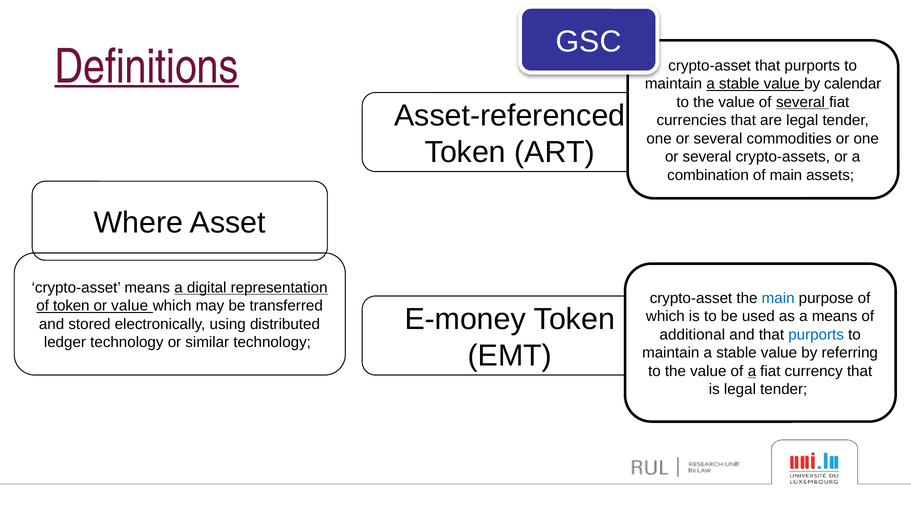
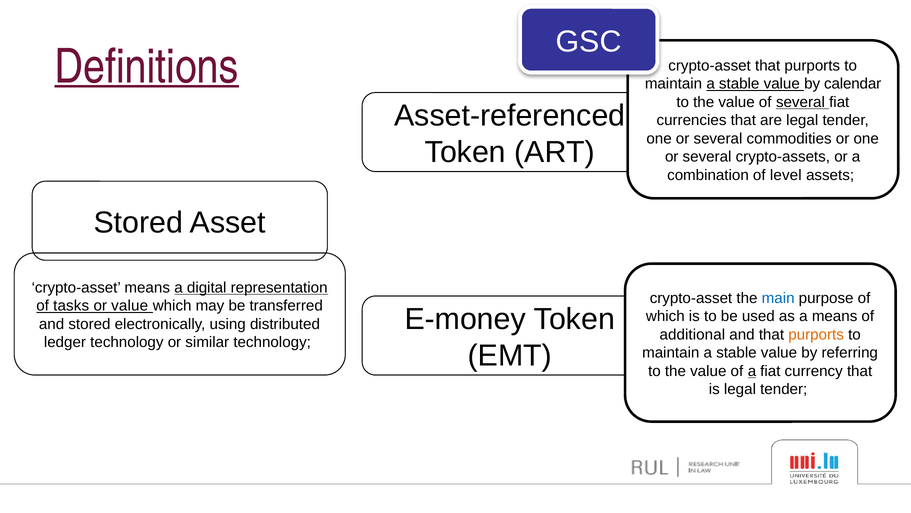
of main: main -> level
Where at (138, 223): Where -> Stored
of token: token -> tasks
purports at (816, 334) colour: blue -> orange
